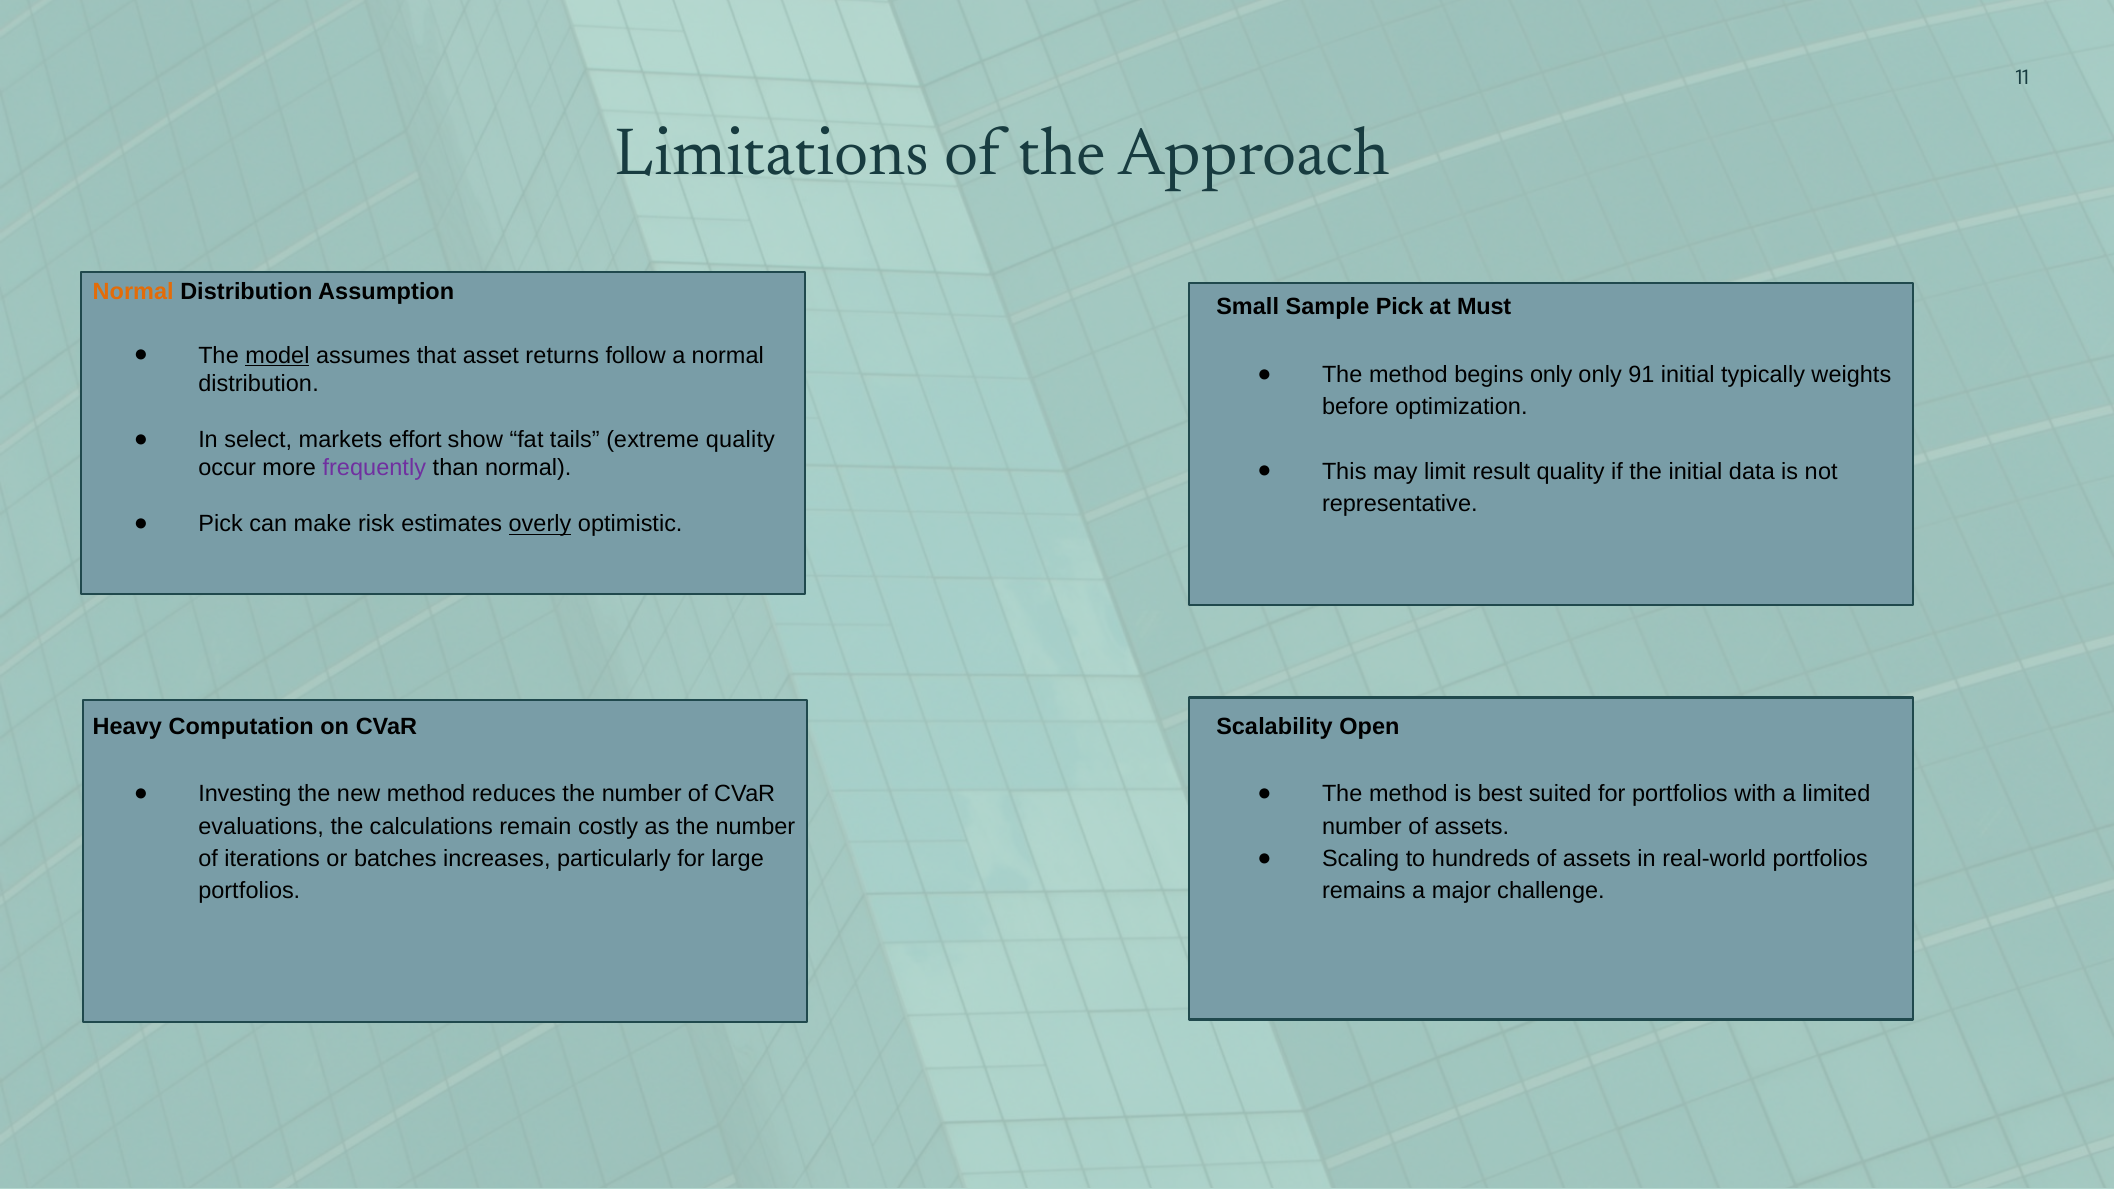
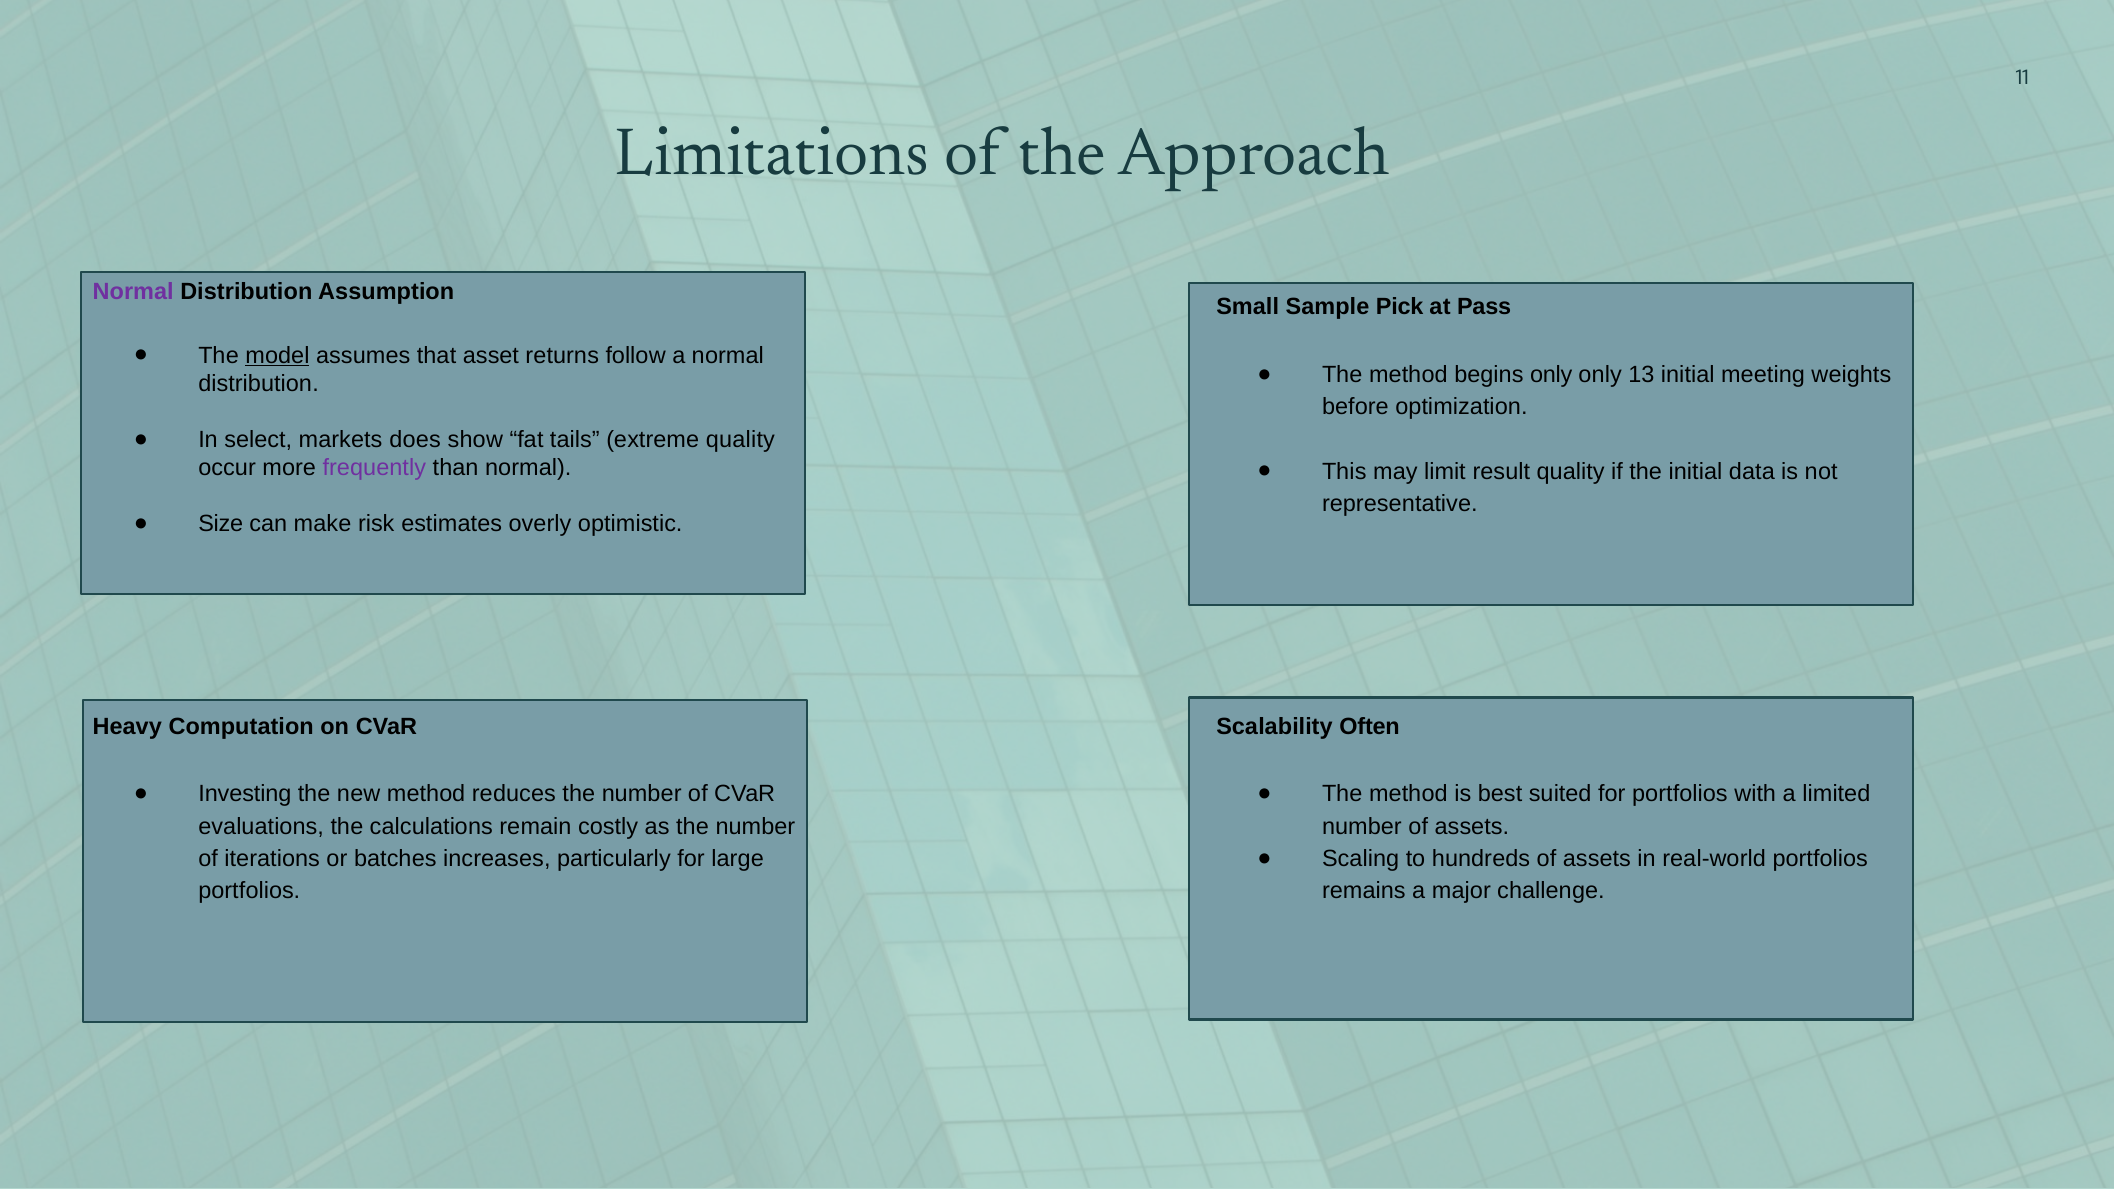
Normal at (133, 292) colour: orange -> purple
Must: Must -> Pass
91: 91 -> 13
typically: typically -> meeting
effort: effort -> does
Pick at (221, 524): Pick -> Size
overly underline: present -> none
Open: Open -> Often
